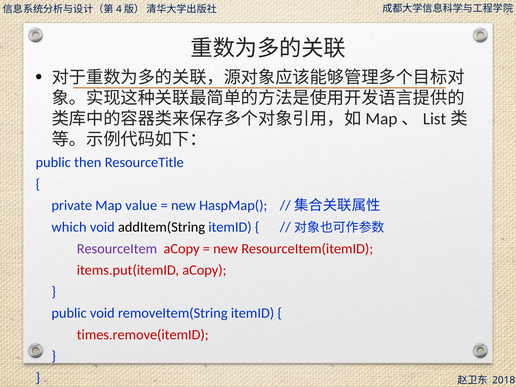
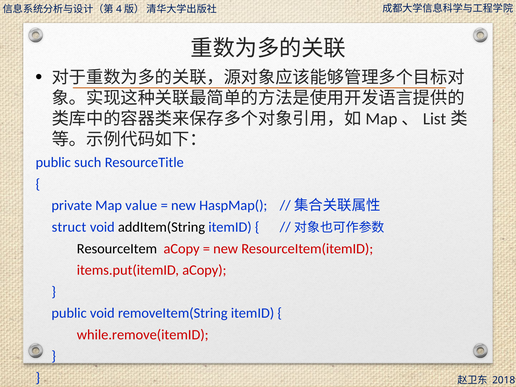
then: then -> such
which: which -> struct
ResourceItem colour: purple -> black
times.remove(itemID: times.remove(itemID -> while.remove(itemID
